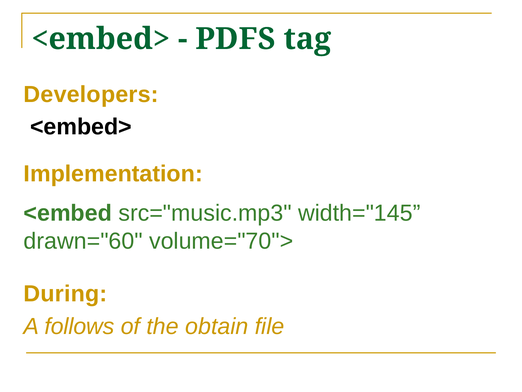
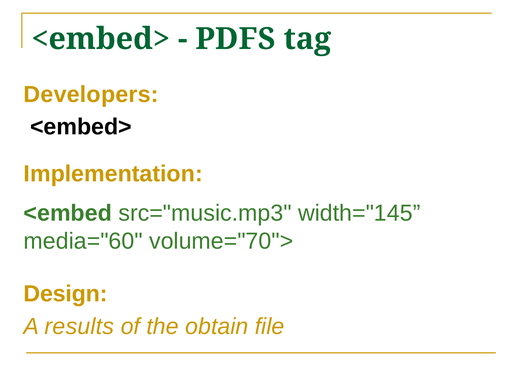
drawn="60: drawn="60 -> media="60
During: During -> Design
follows: follows -> results
